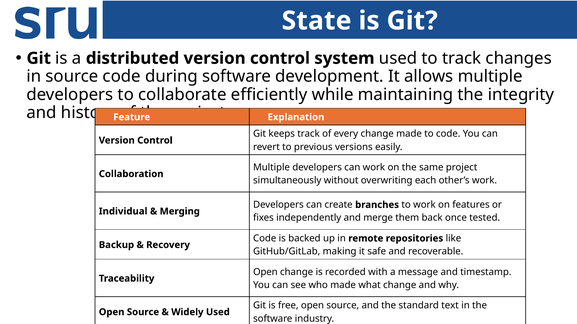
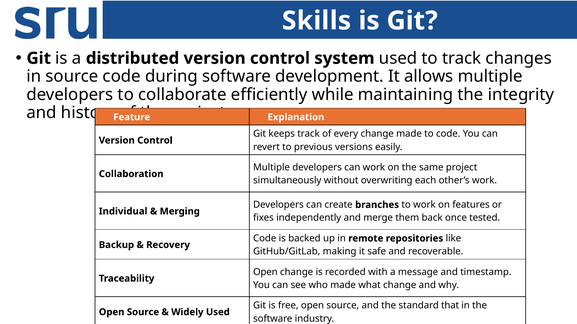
State: State -> Skills
text: text -> that
